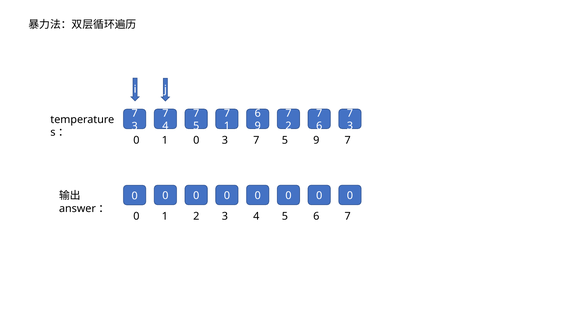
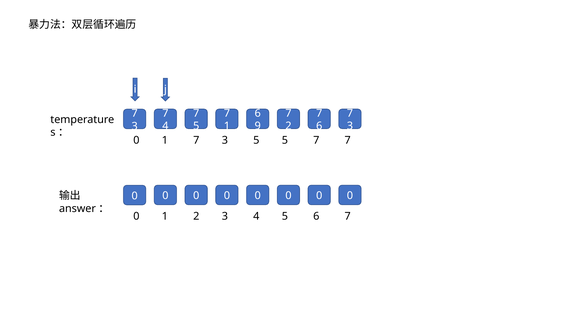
1 0: 0 -> 7
7 at (256, 140): 7 -> 5
9 at (316, 140): 9 -> 7
